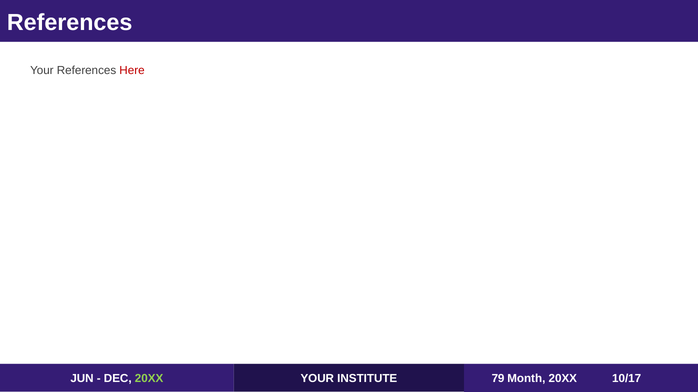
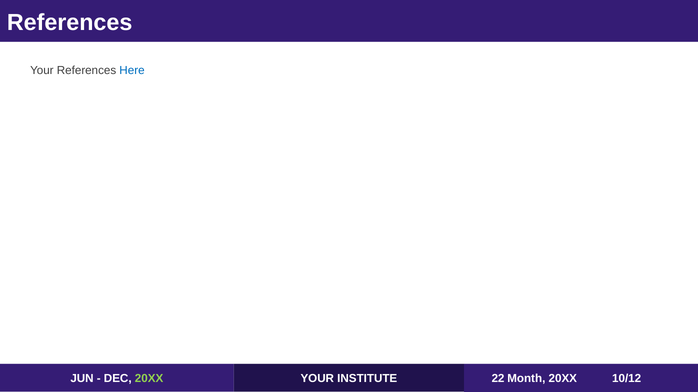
Here colour: red -> blue
79: 79 -> 22
10/17: 10/17 -> 10/12
